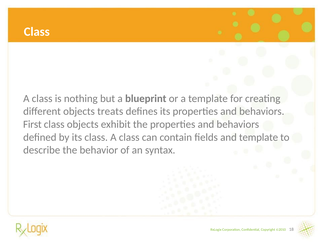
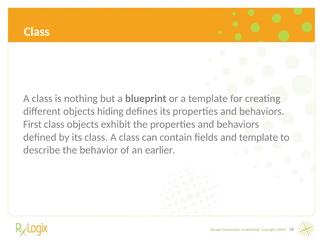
treats: treats -> hiding
syntax: syntax -> earlier
